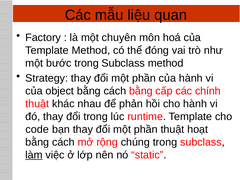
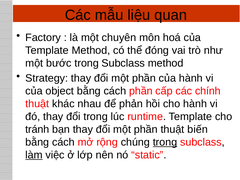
cách bằng: bằng -> phần
code: code -> tránh
hoạt: hoạt -> biến
trong at (165, 142) underline: none -> present
